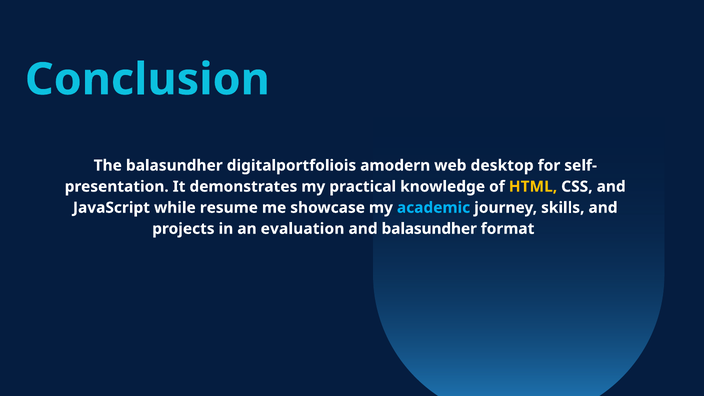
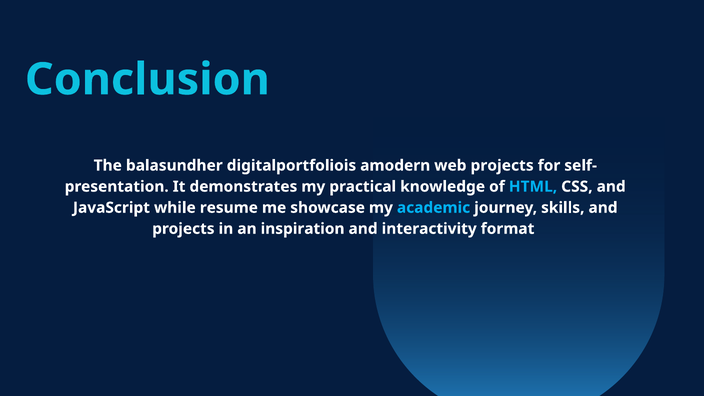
web desktop: desktop -> projects
HTML colour: yellow -> light blue
evaluation: evaluation -> inspiration
and balasundher: balasundher -> interactivity
